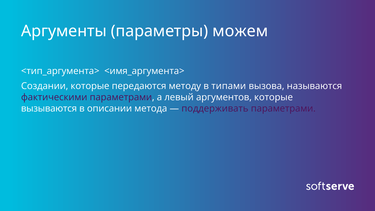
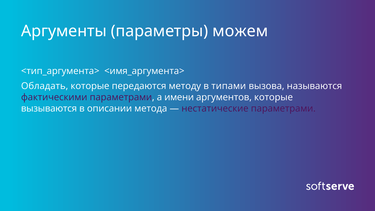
Создании: Создании -> Обладать
левый: левый -> имени
поддерживать: поддерживать -> нестатические
